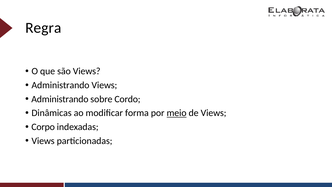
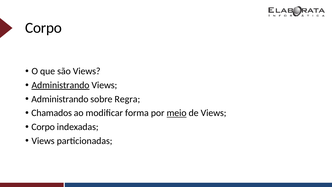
Regra at (43, 28): Regra -> Corpo
Administrando at (60, 85) underline: none -> present
Cordo: Cordo -> Regra
Dinâmicas: Dinâmicas -> Chamados
